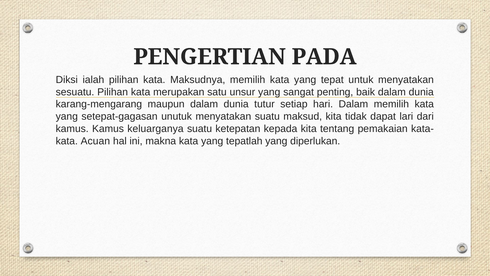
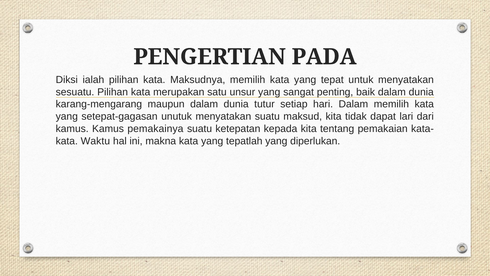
keluarganya: keluarganya -> pemakainya
Acuan: Acuan -> Waktu
